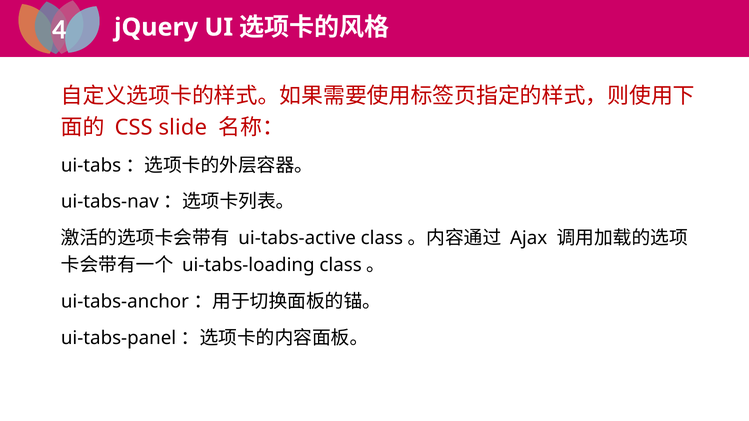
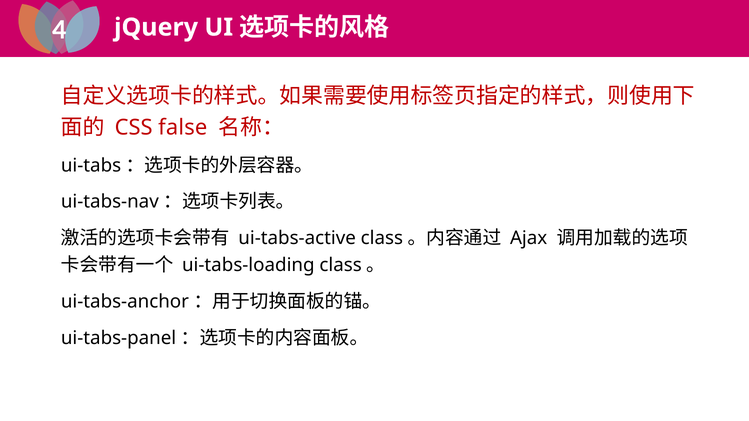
slide: slide -> false
